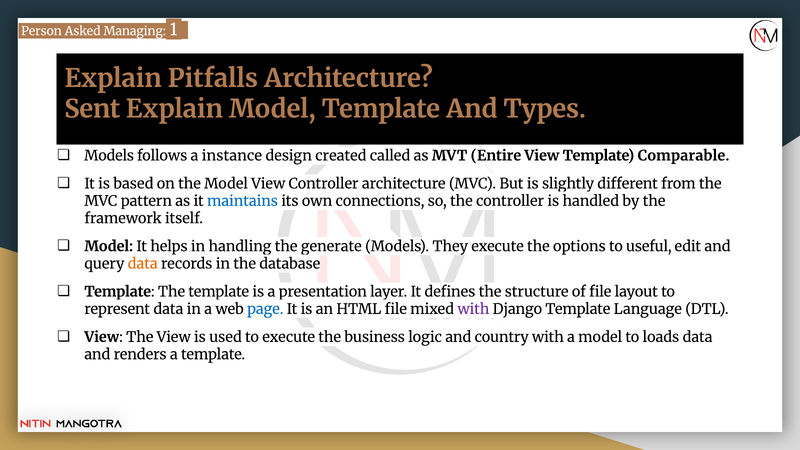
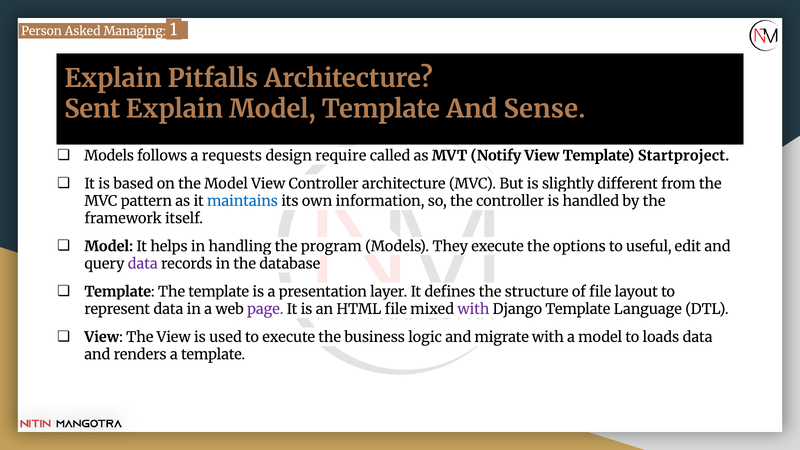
Types: Types -> Sense
instance: instance -> requests
created: created -> require
Entire: Entire -> Notify
Comparable: Comparable -> Startproject
connections: connections -> information
generate: generate -> program
data at (143, 264) colour: orange -> purple
page colour: blue -> purple
country: country -> migrate
